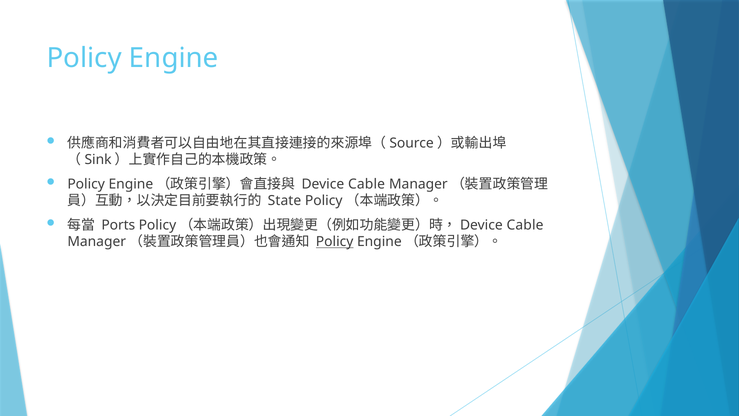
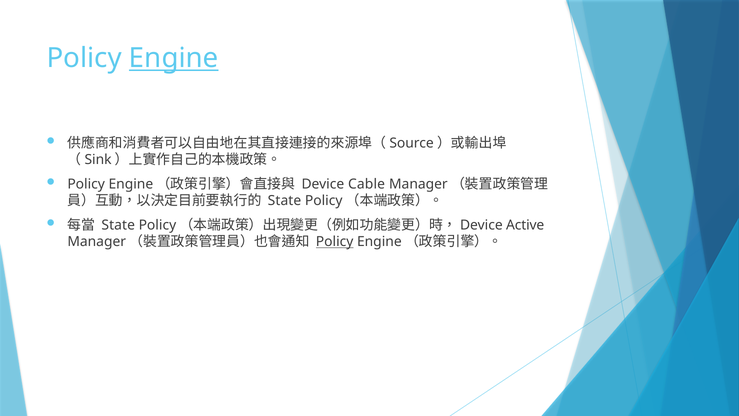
Engine underline: none -> present
Ports at (118, 225): Ports -> State
Cable at (525, 225): Cable -> Active
